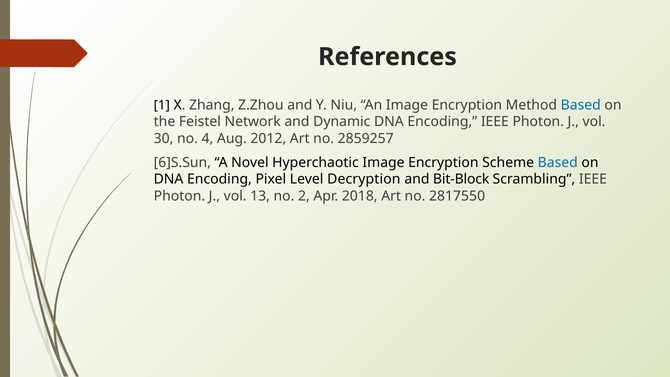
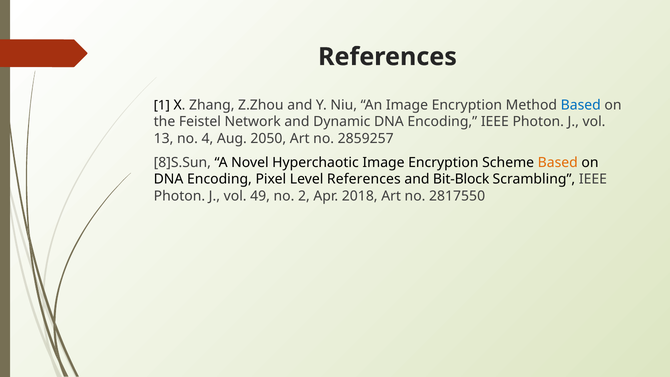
30: 30 -> 13
2012: 2012 -> 2050
6]S.Sun: 6]S.Sun -> 8]S.Sun
Based at (558, 162) colour: blue -> orange
Level Decryption: Decryption -> References
13: 13 -> 49
